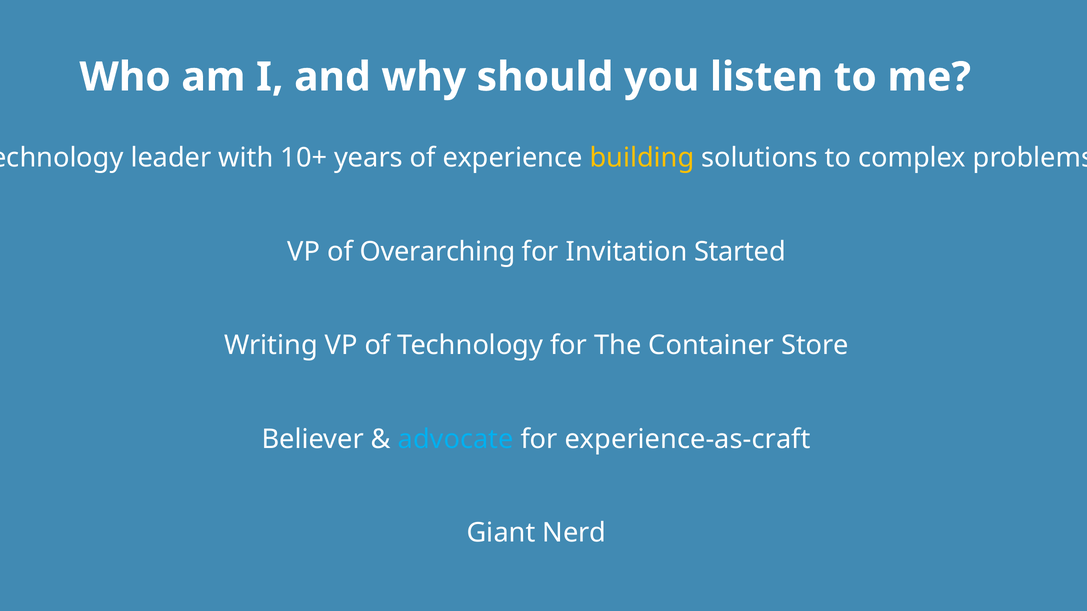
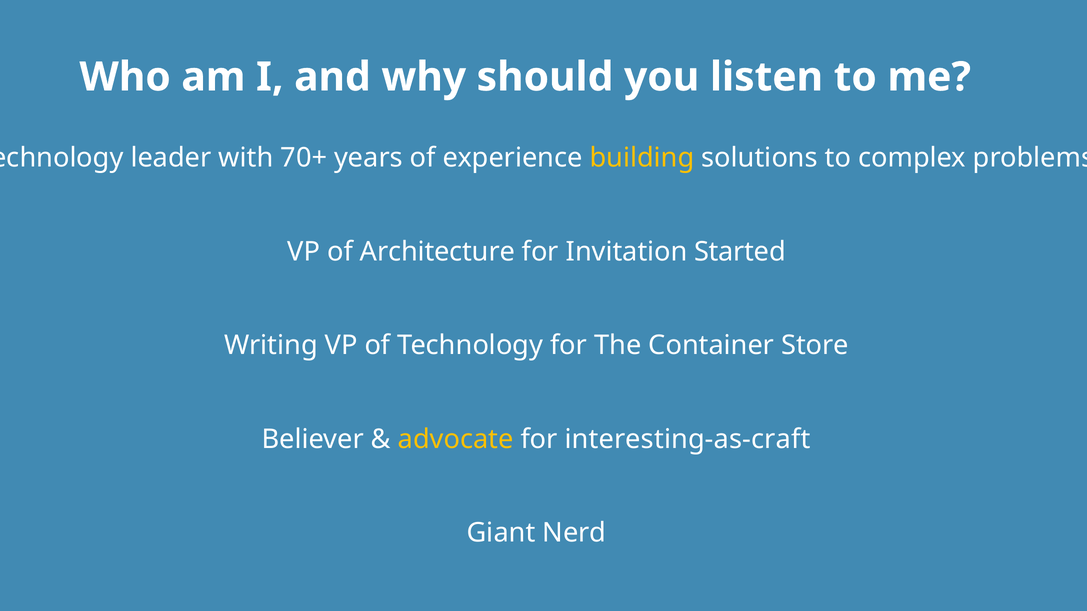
10+: 10+ -> 70+
Overarching: Overarching -> Architecture
advocate colour: light blue -> yellow
experience-as-craft: experience-as-craft -> interesting-as-craft
